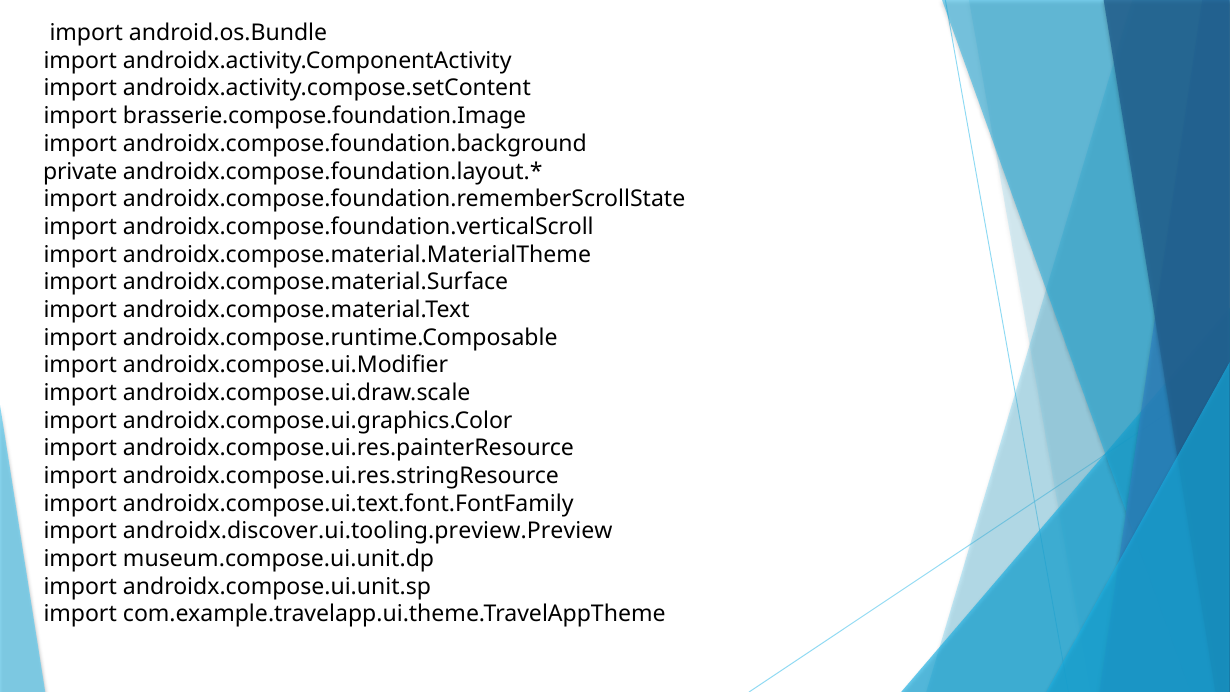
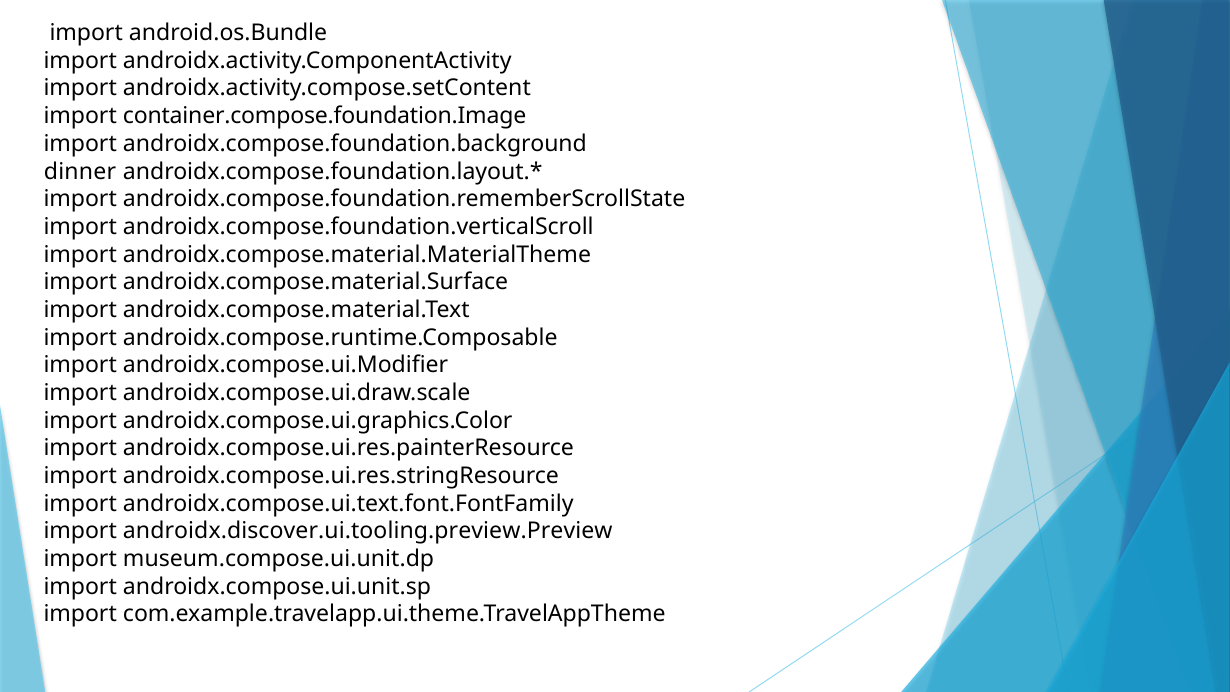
brasserie.compose.foundation.Image: brasserie.compose.foundation.Image -> container.compose.foundation.Image
private: private -> dinner
